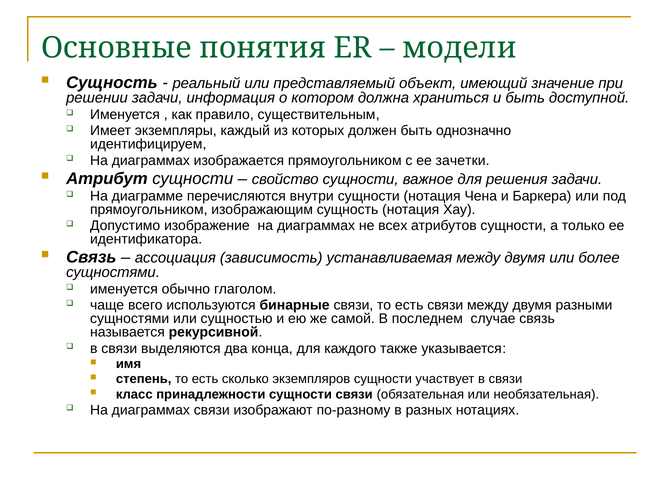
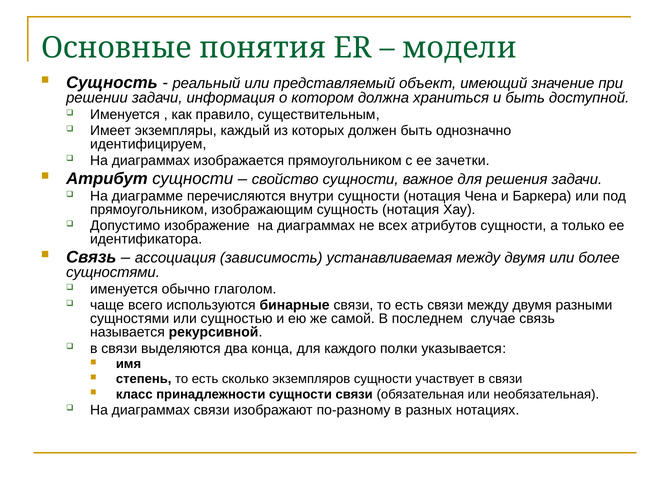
также: также -> полки
